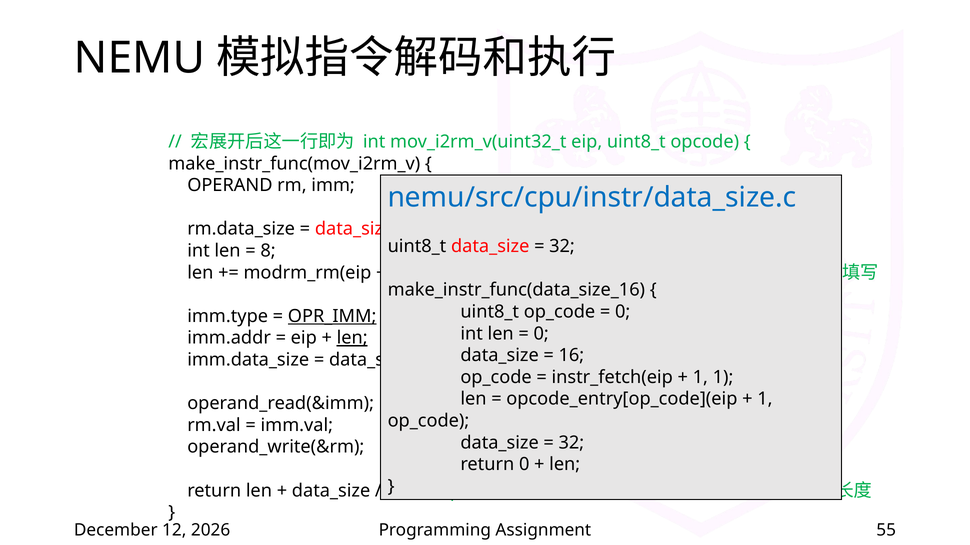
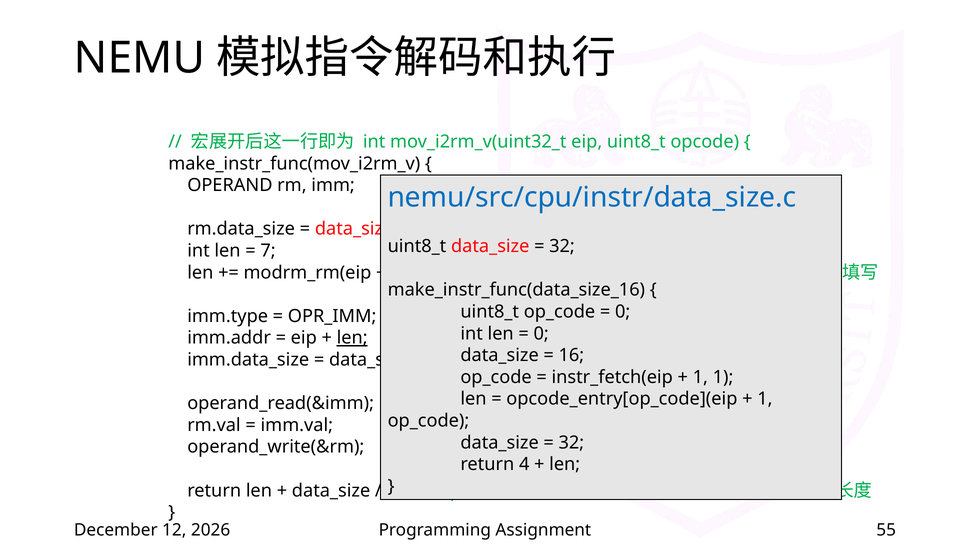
8 at (268, 251): 8 -> 7
OPR_IMM underline: present -> none
return 0: 0 -> 4
